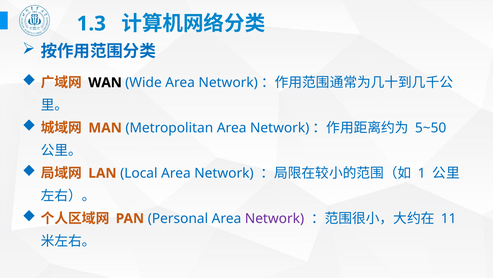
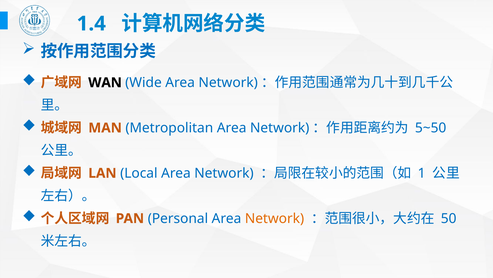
1.3: 1.3 -> 1.4
Network at (274, 218) colour: purple -> orange
11: 11 -> 50
